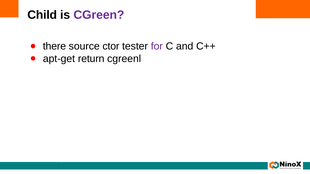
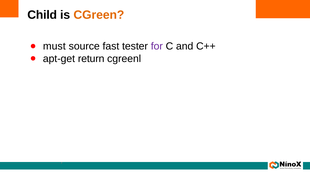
CGreen colour: purple -> orange
there: there -> must
ctor: ctor -> fast
